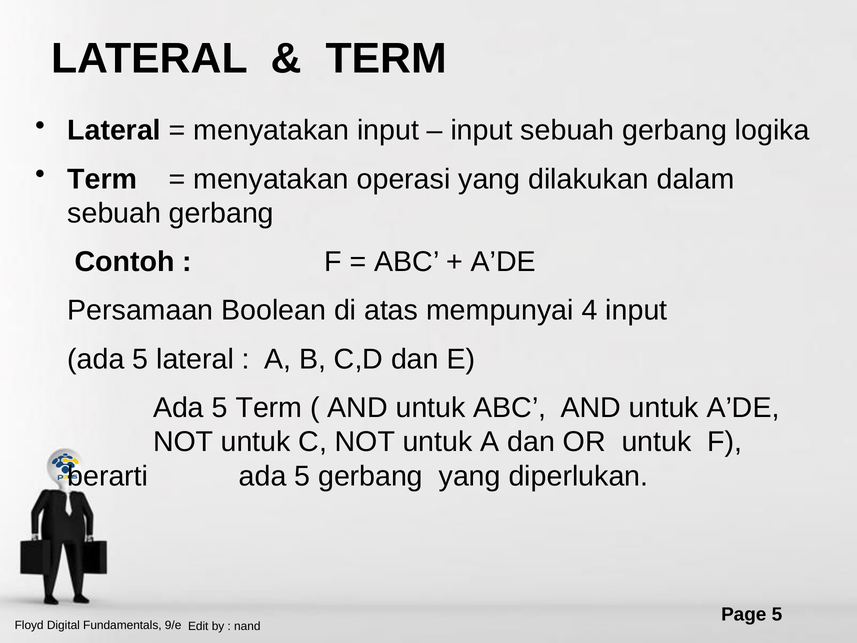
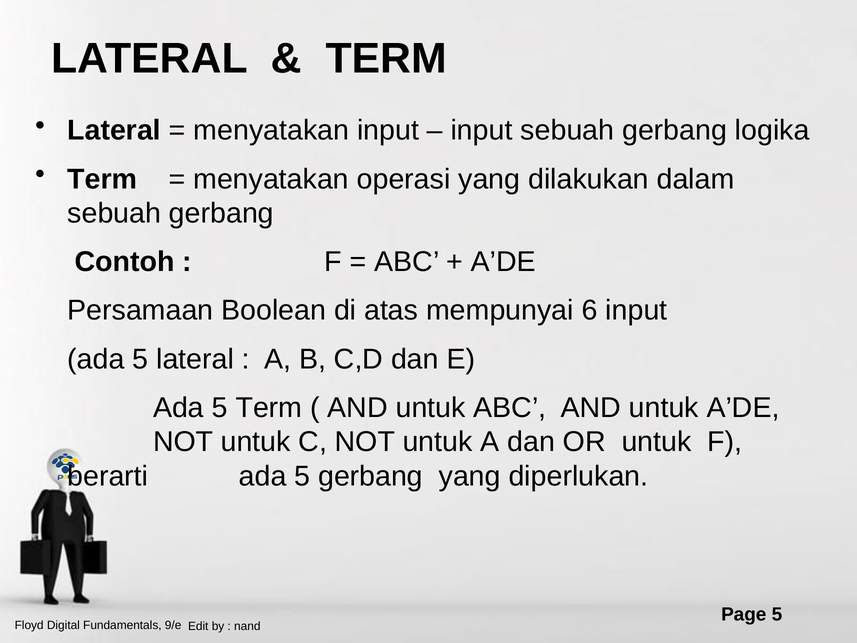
4: 4 -> 6
